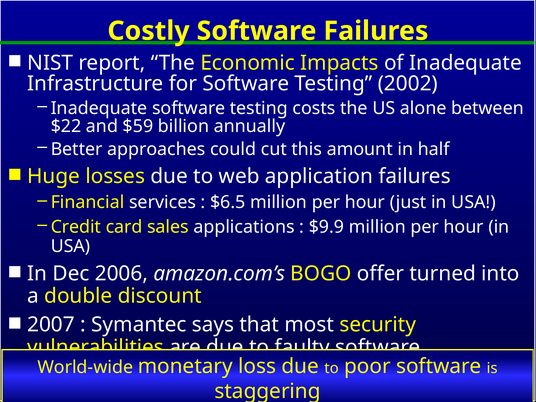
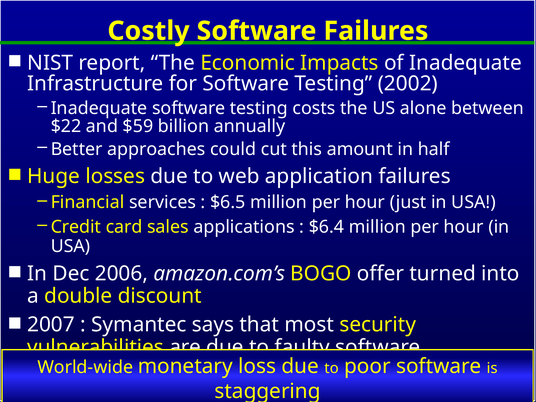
$9.9: $9.9 -> $6.4
